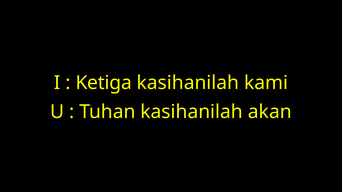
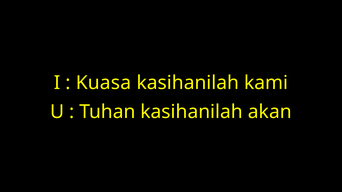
Ketiga: Ketiga -> Kuasa
